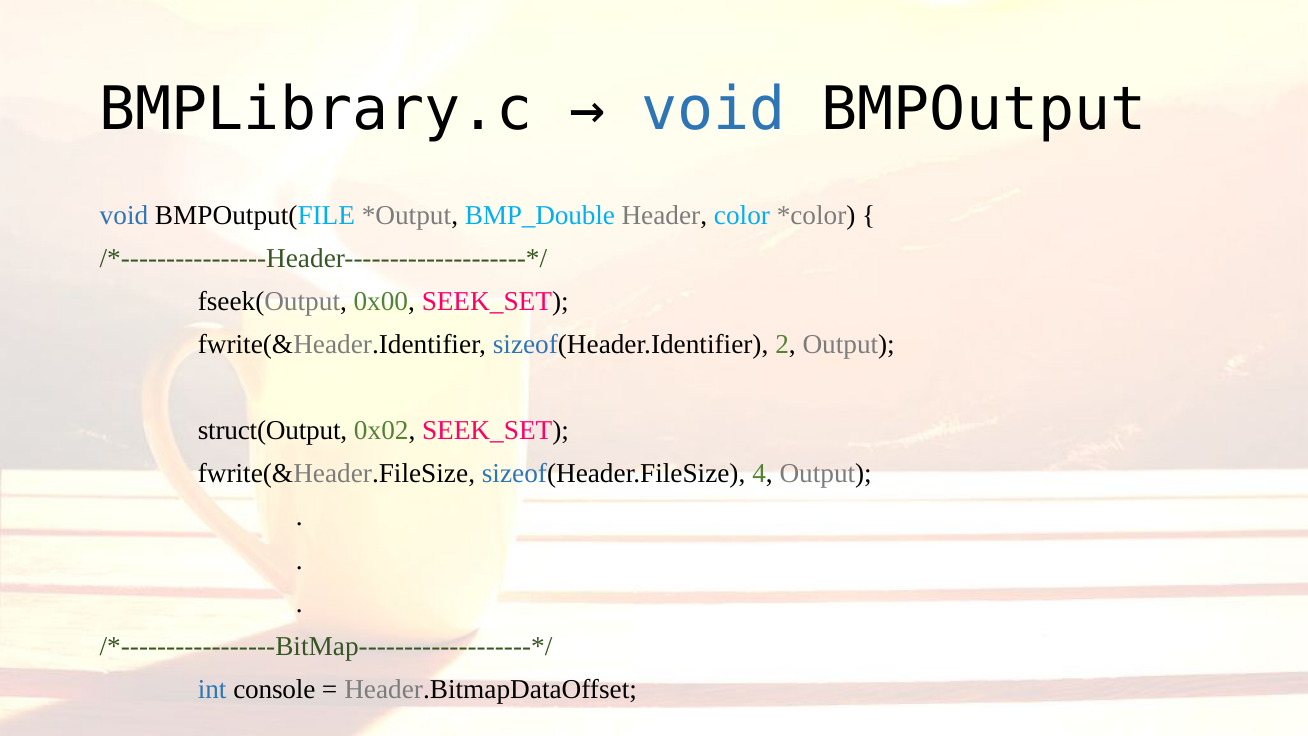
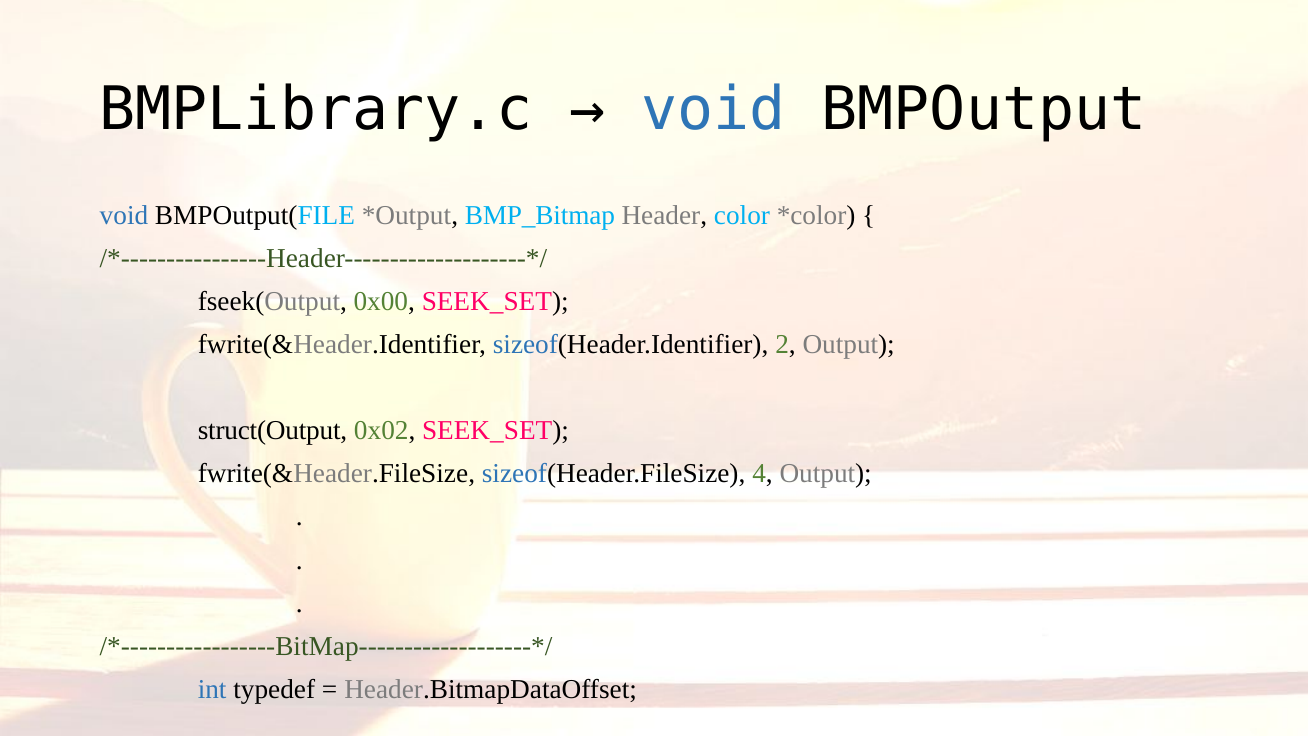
BMP_Double: BMP_Double -> BMP_Bitmap
console: console -> typedef
